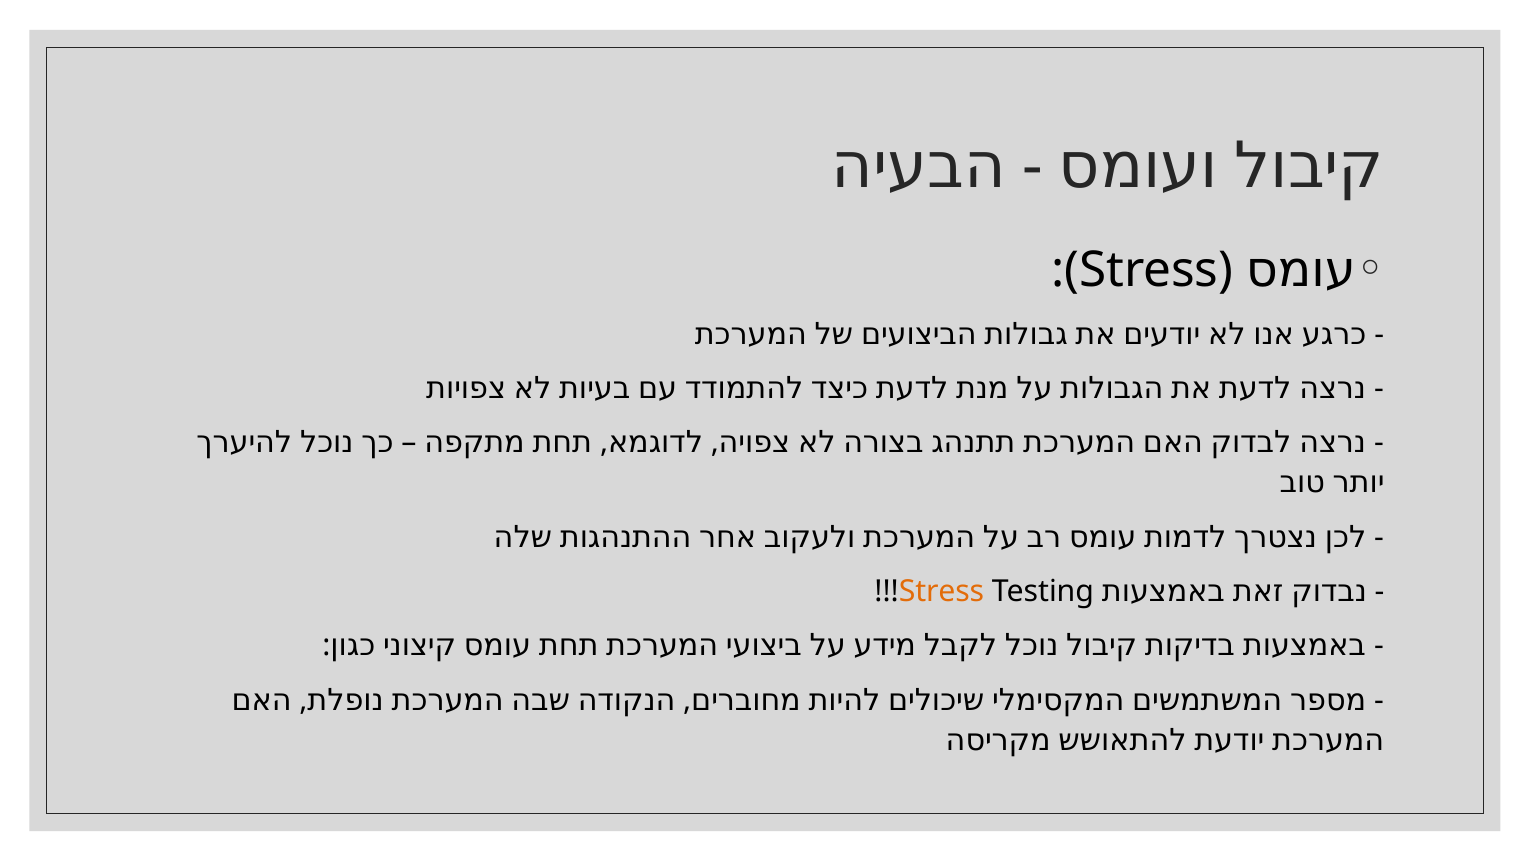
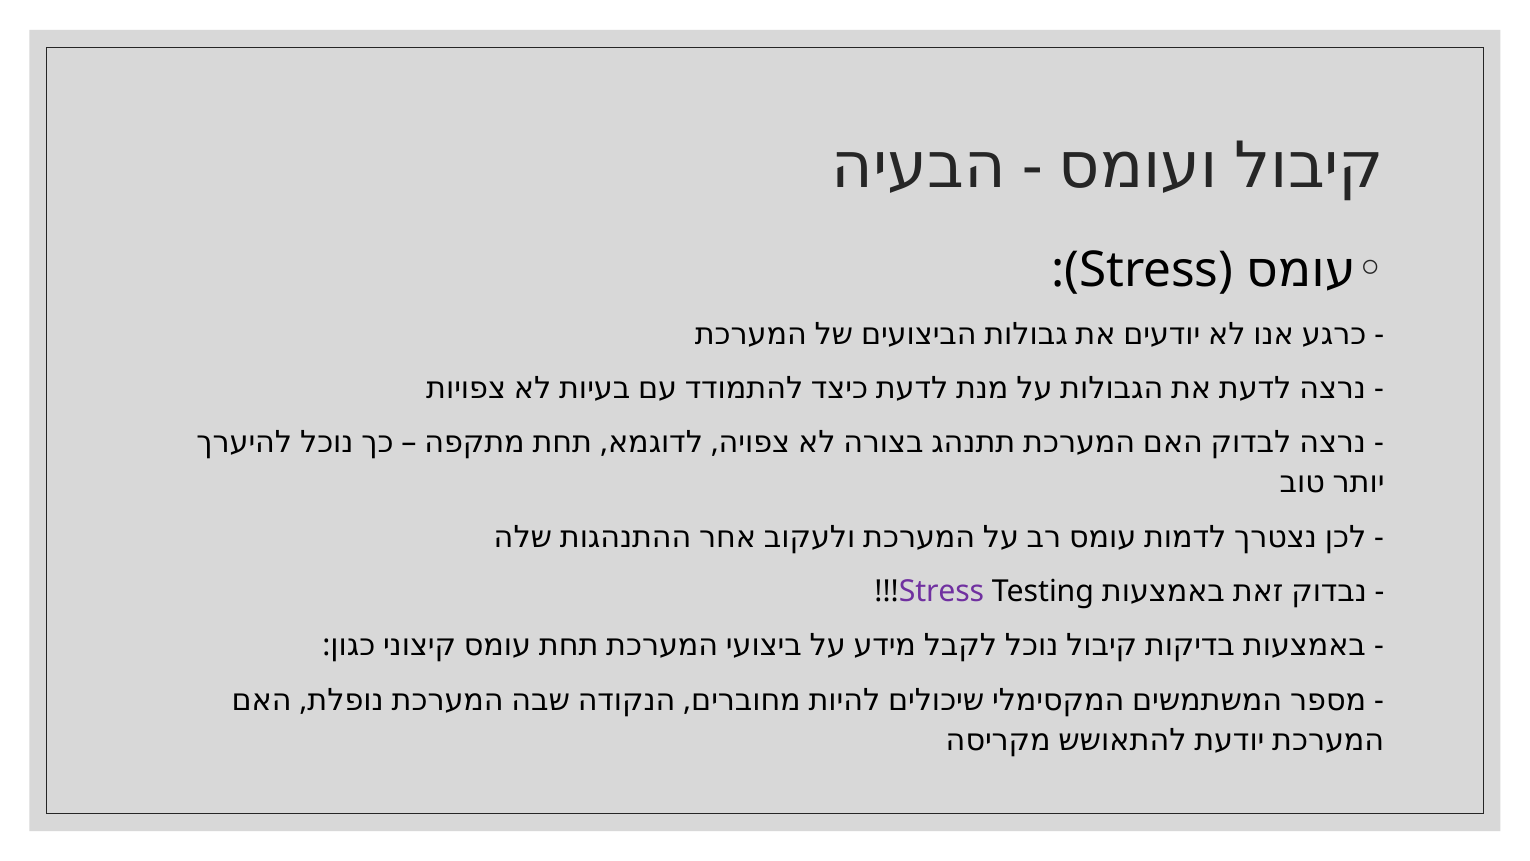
Stress at (942, 591) colour: orange -> purple
